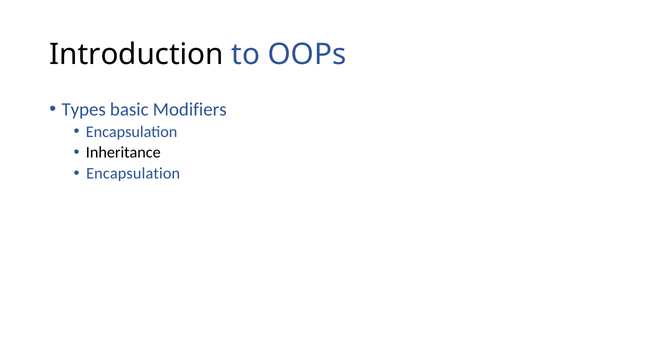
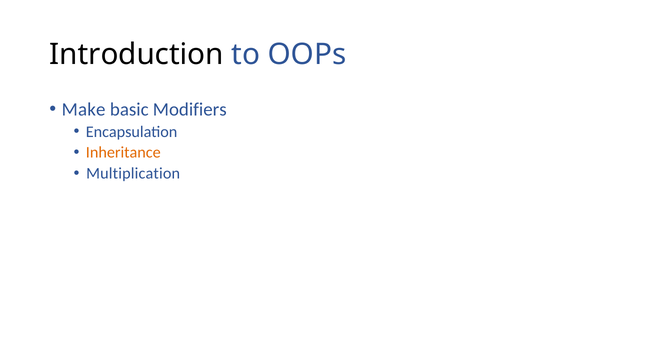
Types: Types -> Make
Inheritance colour: black -> orange
Encapsulation at (133, 174): Encapsulation -> Multiplication
